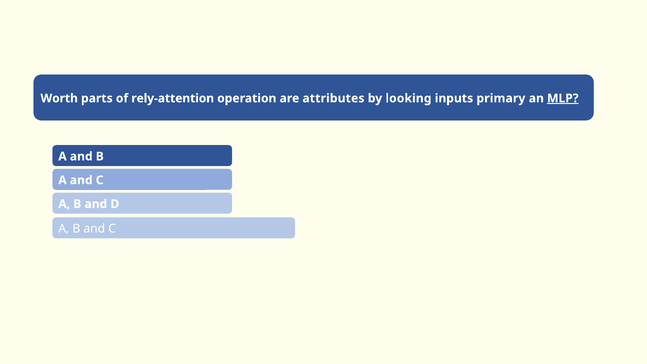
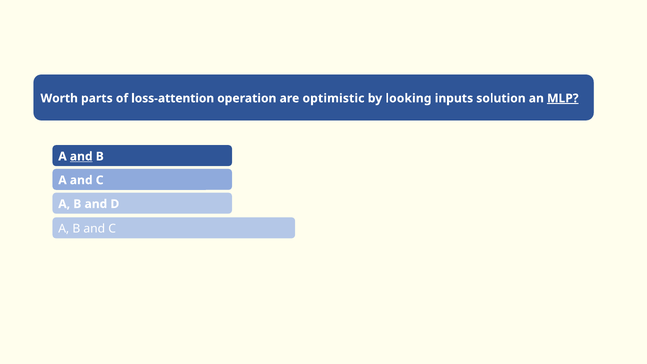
rely-attention: rely-attention -> loss-attention
attributes: attributes -> optimistic
primary: primary -> solution
and at (81, 156) underline: none -> present
